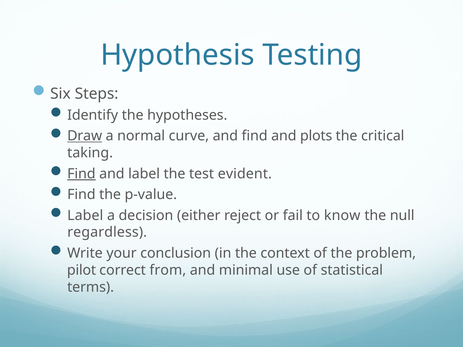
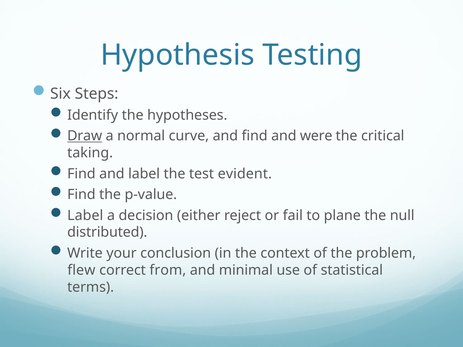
plots: plots -> were
Find at (81, 174) underline: present -> none
know: know -> plane
regardless: regardless -> distributed
pilot: pilot -> flew
